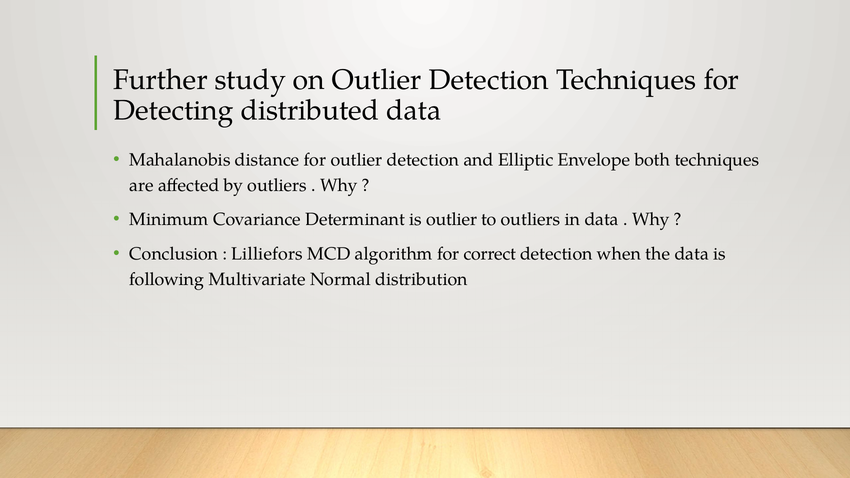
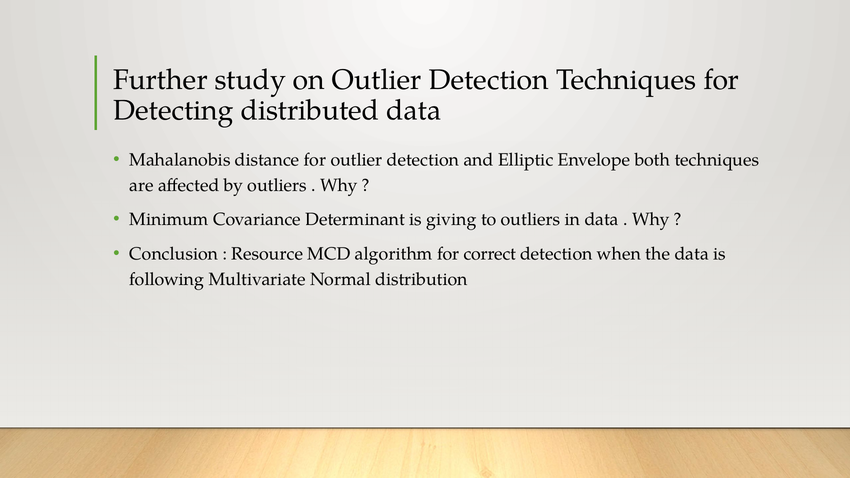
is outlier: outlier -> giving
Lilliefors: Lilliefors -> Resource
